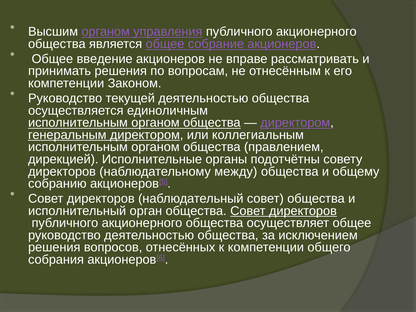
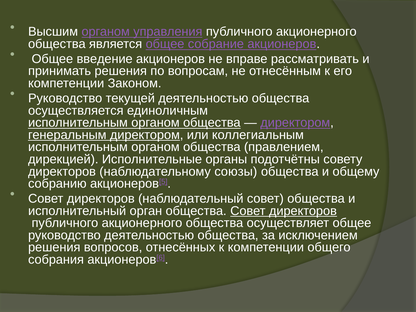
между: между -> союзы
